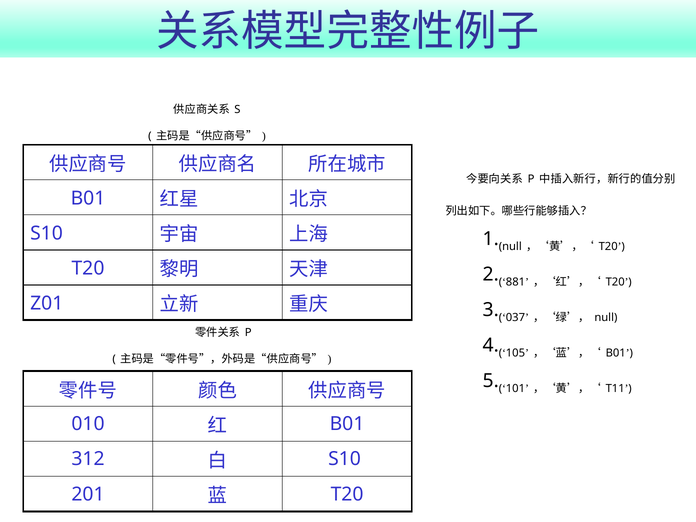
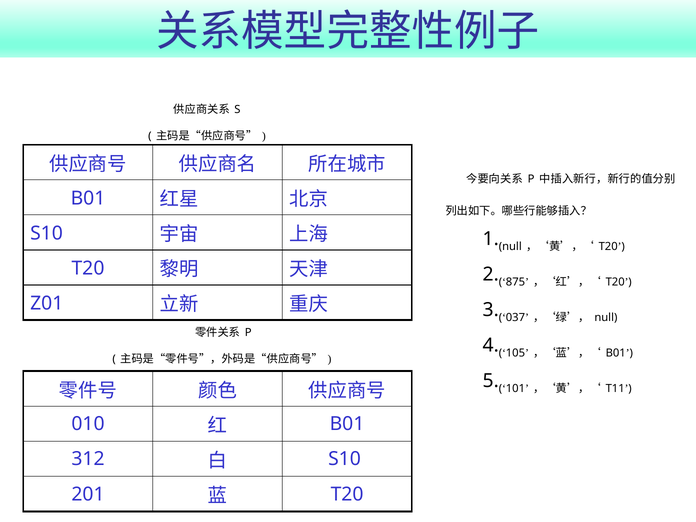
881: 881 -> 875
